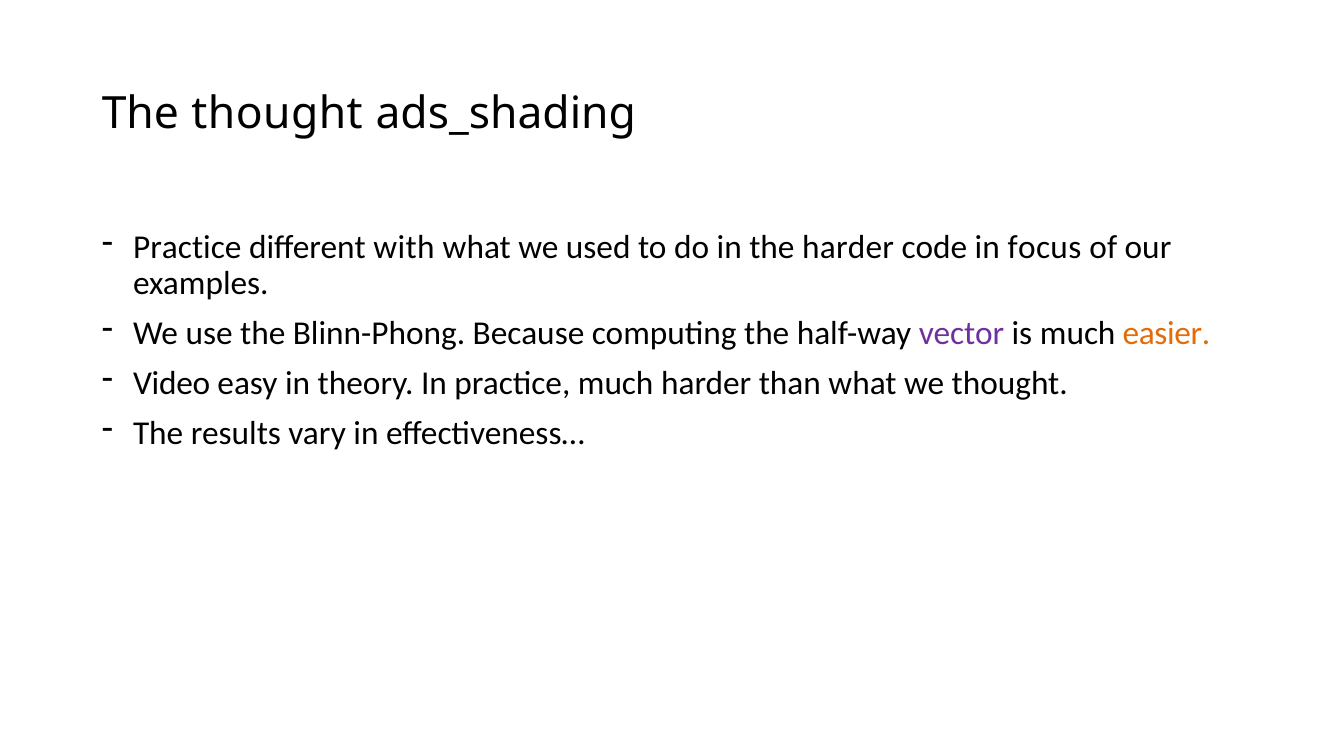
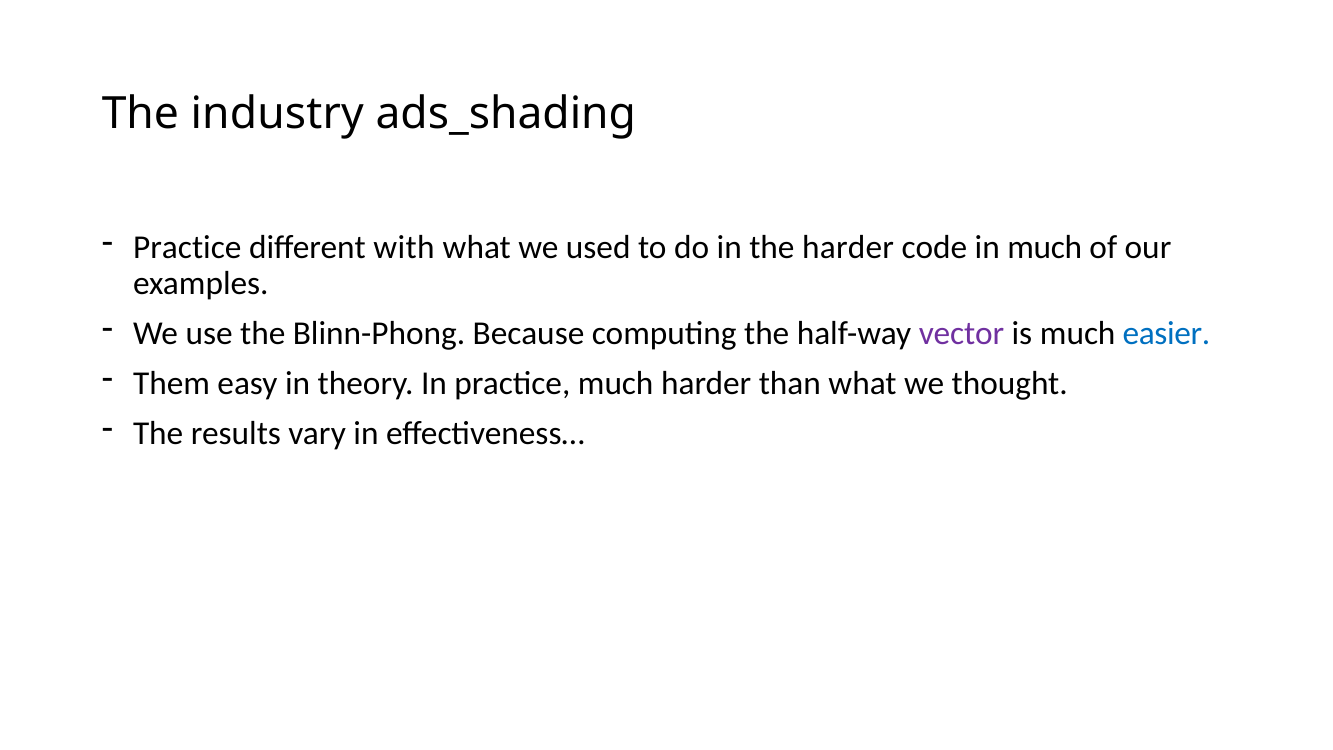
The thought: thought -> industry
in focus: focus -> much
easier colour: orange -> blue
Video: Video -> Them
